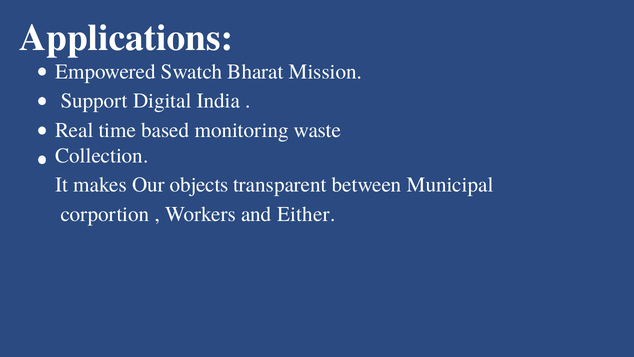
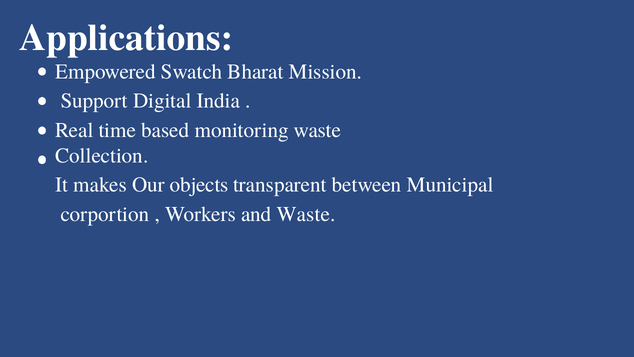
and Either: Either -> Waste
